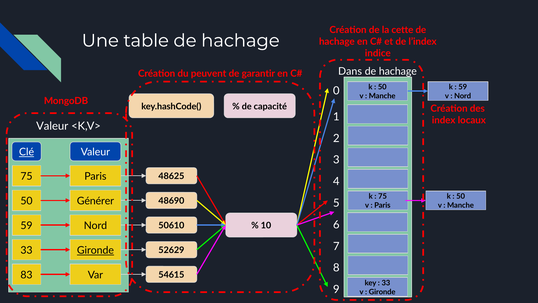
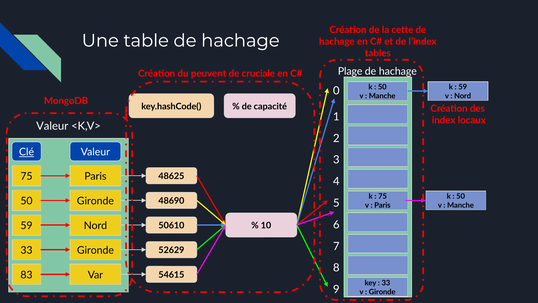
indice: indice -> tables
Dans: Dans -> Plage
garantir: garantir -> cruciale
Générer at (95, 201): Générer -> Gironde
Gironde at (95, 250) underline: present -> none
